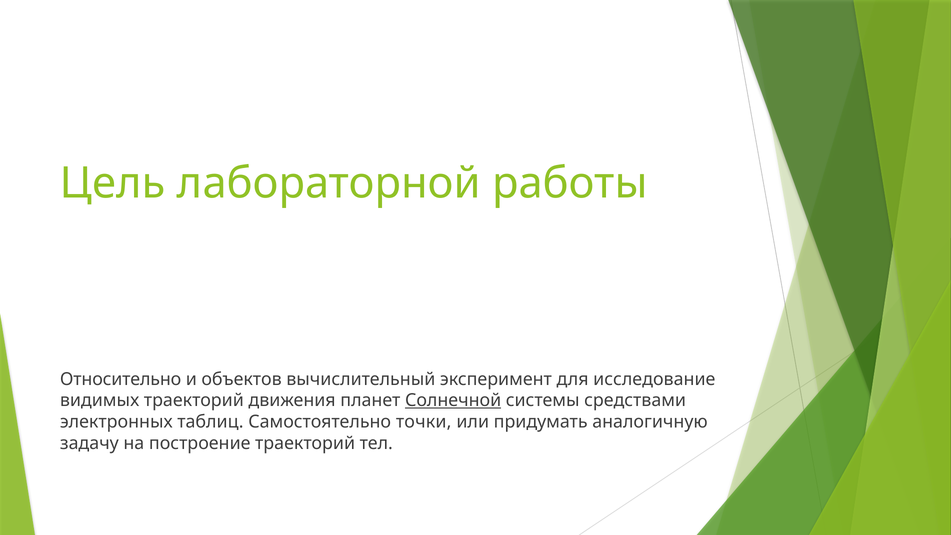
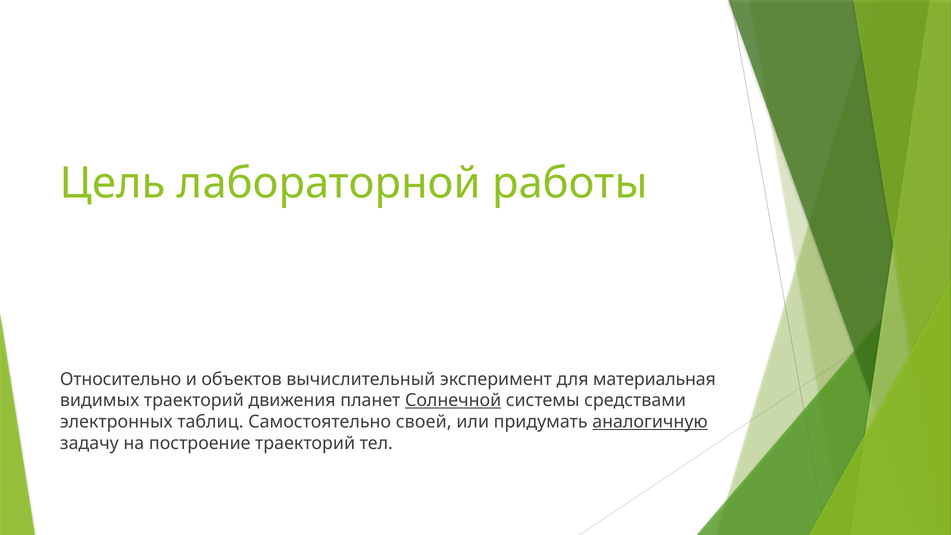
исследование: исследование -> материальная
точки: точки -> своей
аналогичную underline: none -> present
